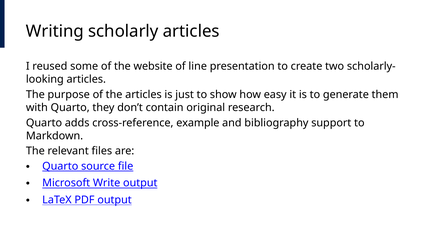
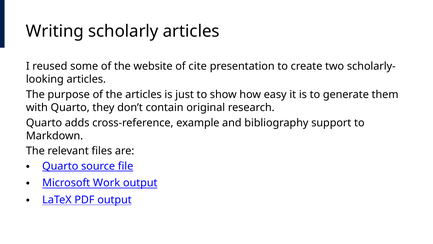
line: line -> cite
Write: Write -> Work
